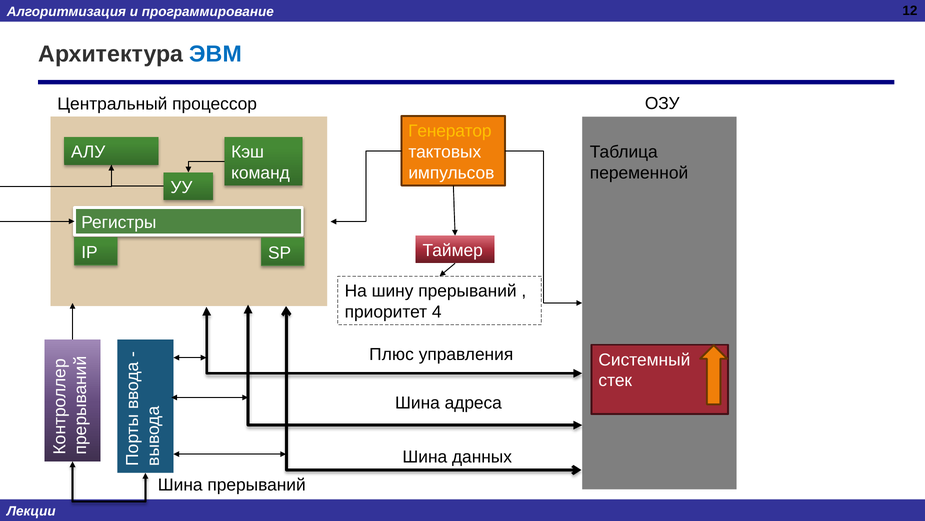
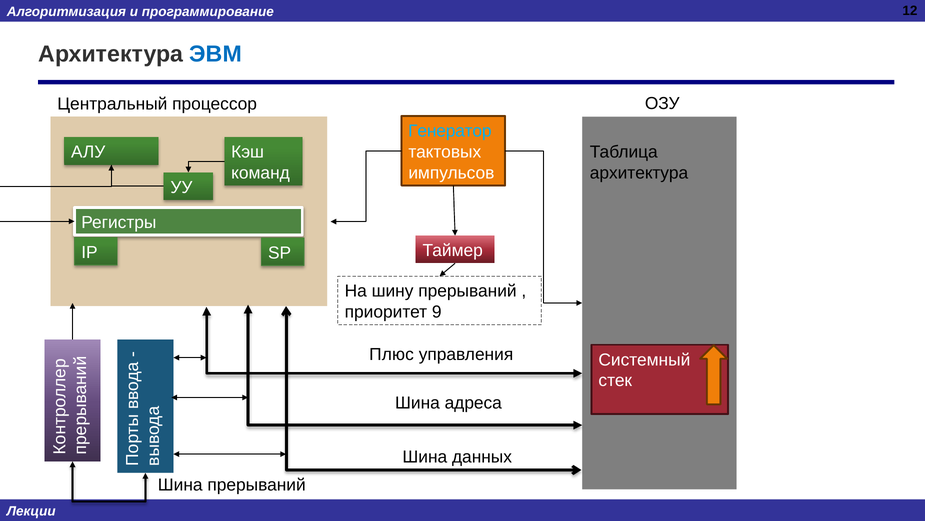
Генератор colour: yellow -> light blue
переменной at (639, 173): переменной -> архитектура
4: 4 -> 9
